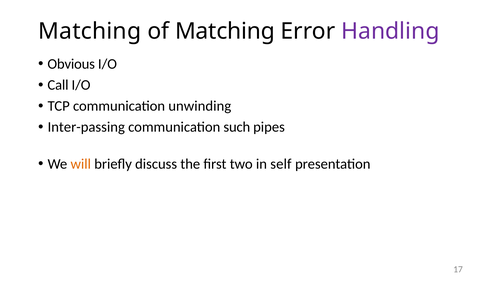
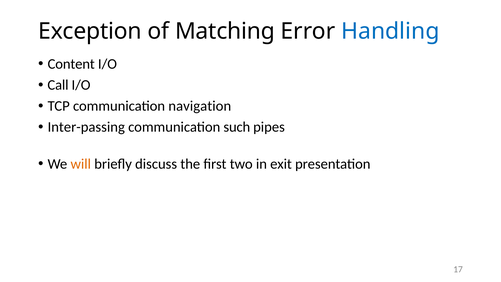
Matching at (90, 31): Matching -> Exception
Handling colour: purple -> blue
Obvious: Obvious -> Content
unwinding: unwinding -> navigation
self: self -> exit
